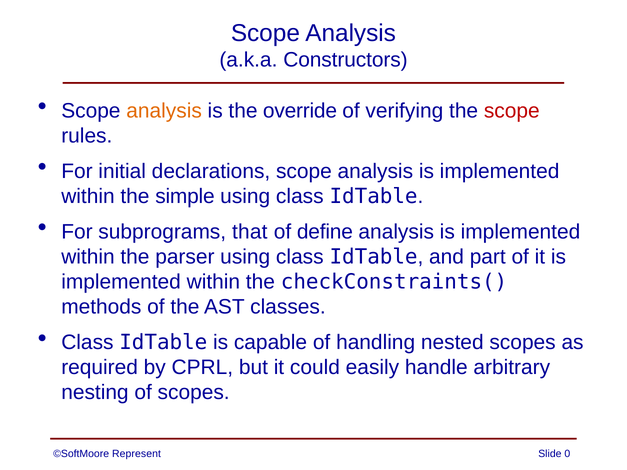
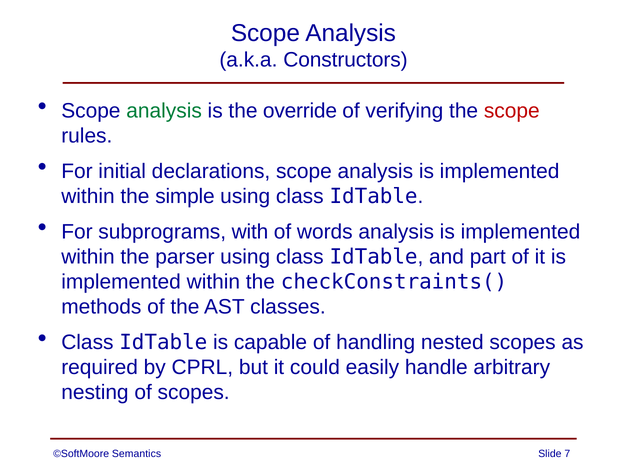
analysis at (164, 111) colour: orange -> green
that: that -> with
define: define -> words
Represent: Represent -> Semantics
0: 0 -> 7
